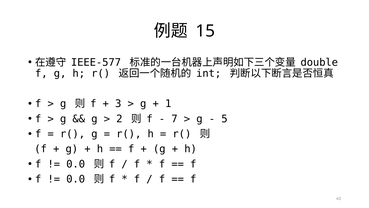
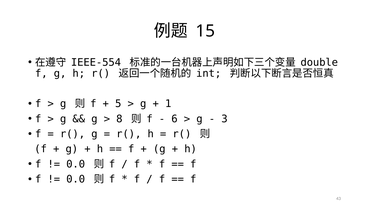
IEEE-577: IEEE-577 -> IEEE-554
3: 3 -> 5
2: 2 -> 8
7: 7 -> 6
5: 5 -> 3
